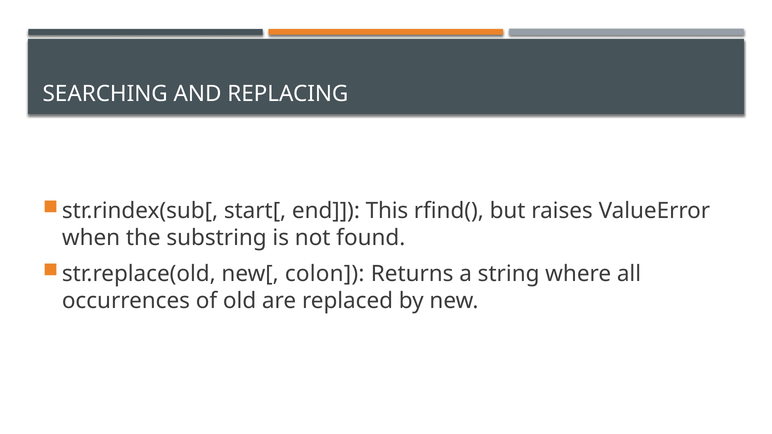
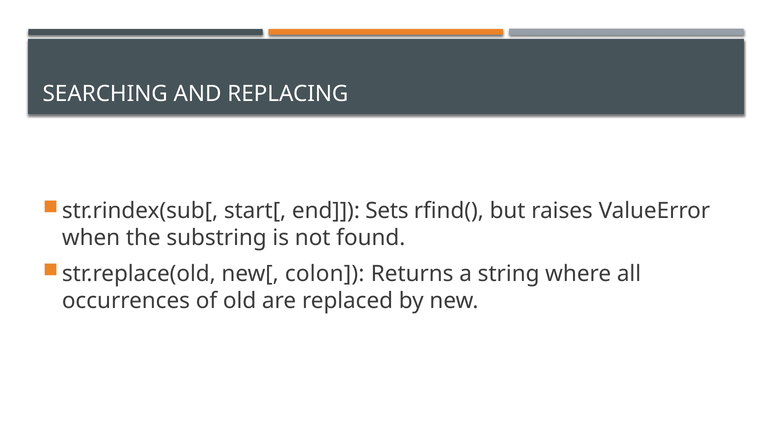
This: This -> Sets
